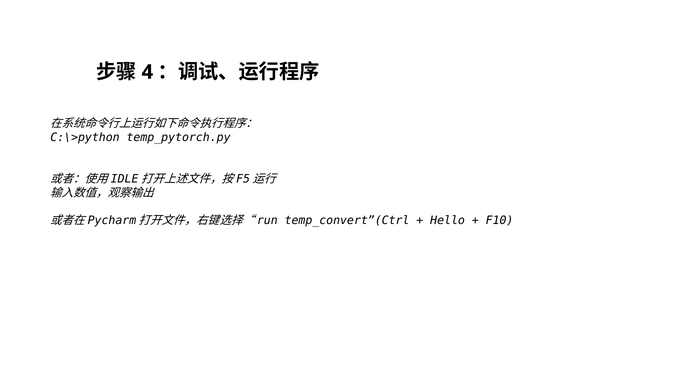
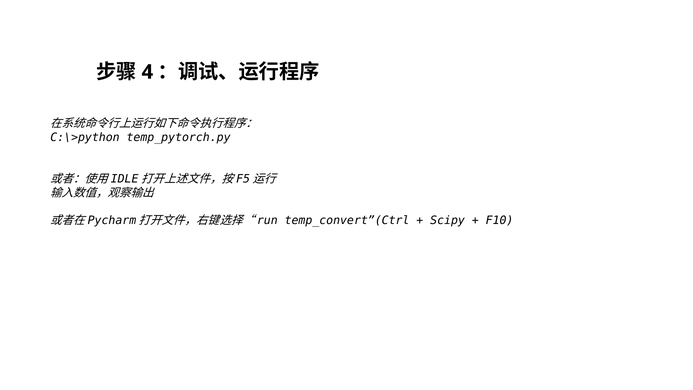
Hello: Hello -> Scipy
